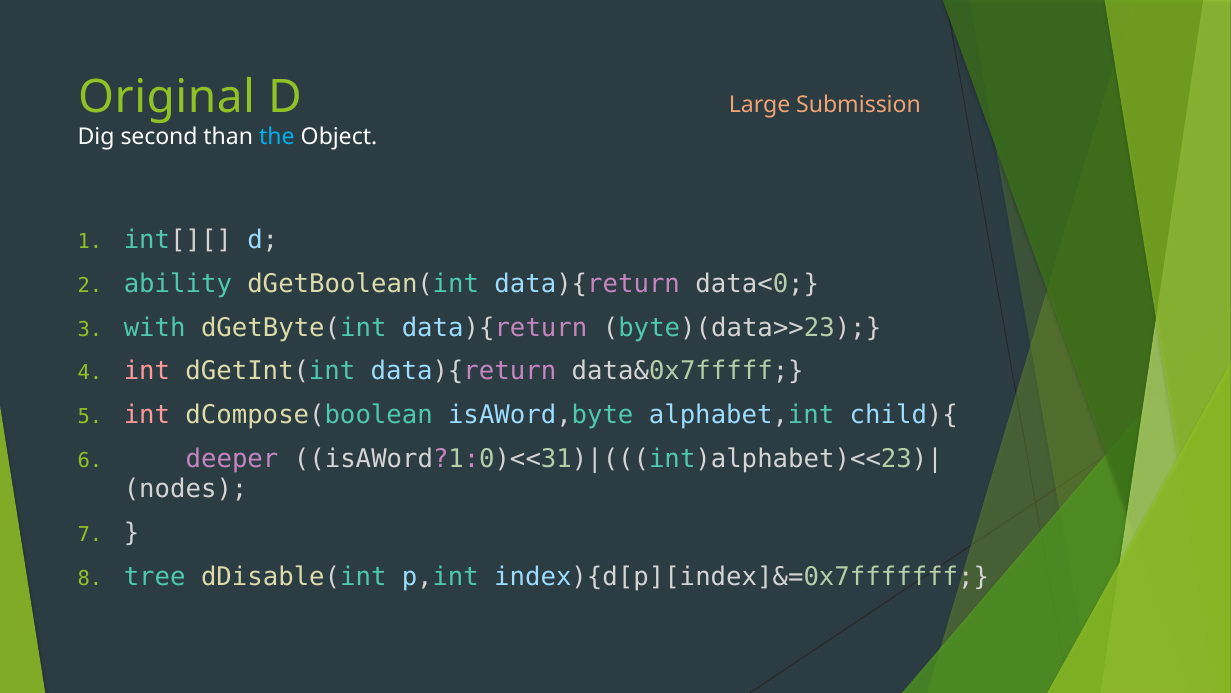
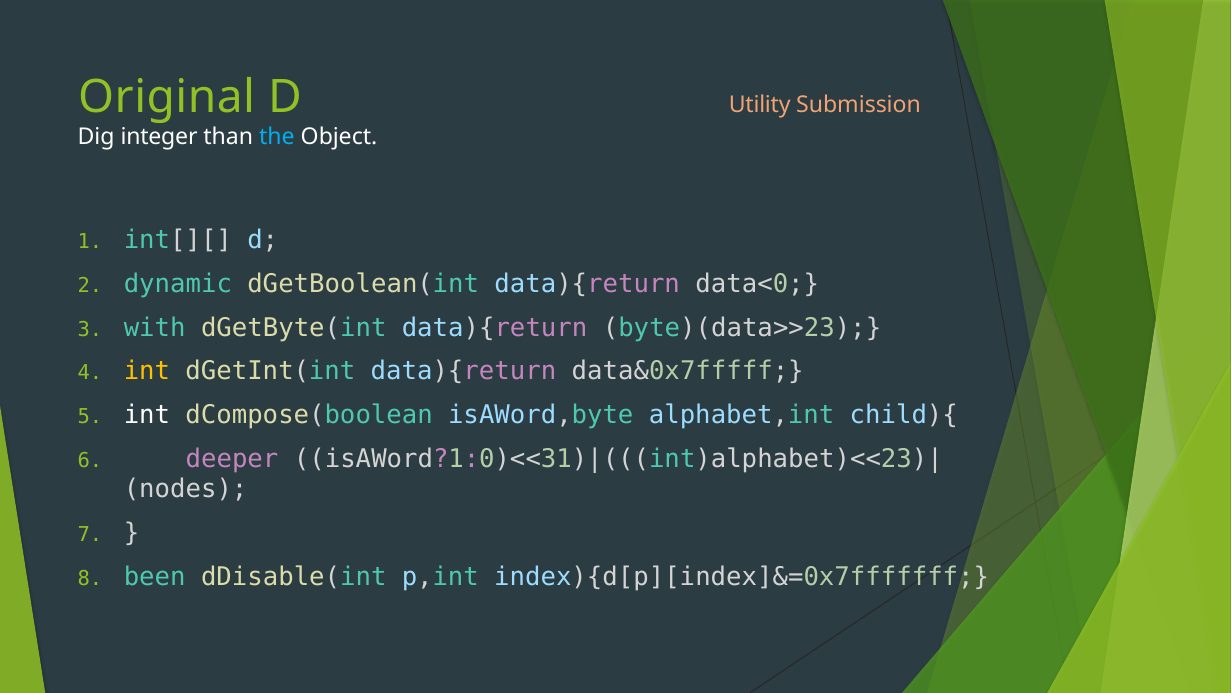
Large: Large -> Utility
second: second -> integer
ability: ability -> dynamic
int at (147, 371) colour: pink -> yellow
int at (147, 415) colour: pink -> white
tree: tree -> been
